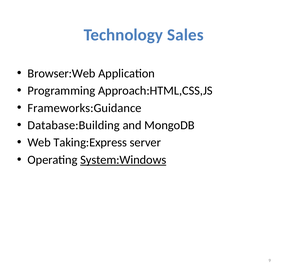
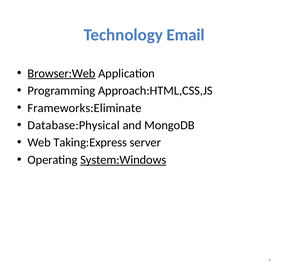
Sales: Sales -> Email
Browser:Web underline: none -> present
Frameworks:Guidance: Frameworks:Guidance -> Frameworks:Eliminate
Database:Building: Database:Building -> Database:Physical
